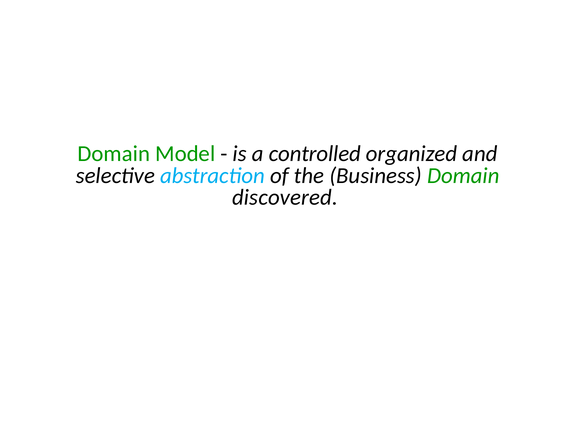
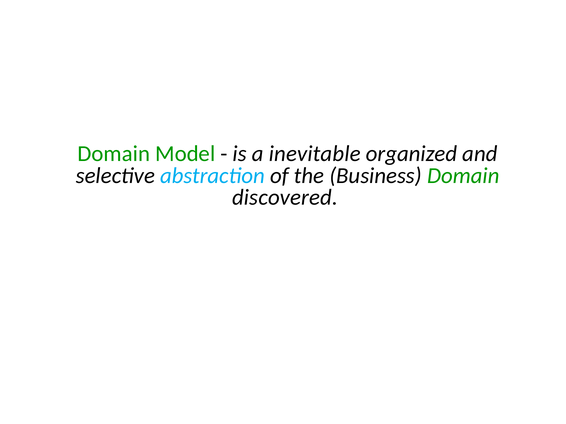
controlled: controlled -> inevitable
